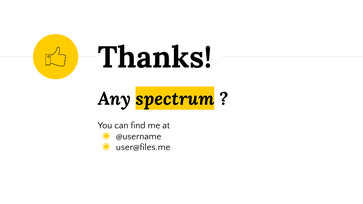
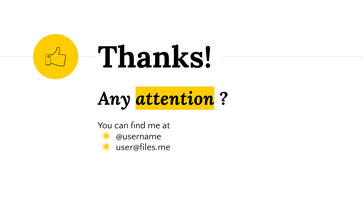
spectrum: spectrum -> attention
